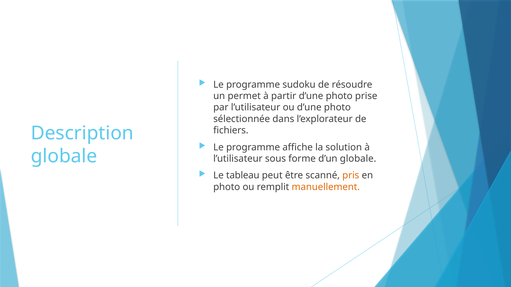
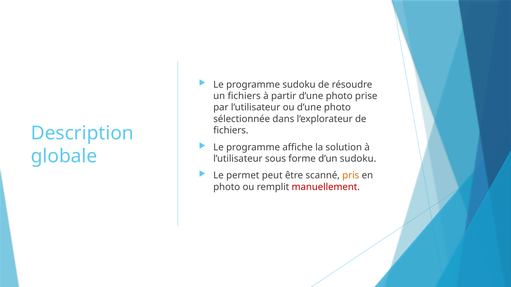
un permet: permet -> fichiers
d’un globale: globale -> sudoku
tableau: tableau -> permet
manuellement colour: orange -> red
